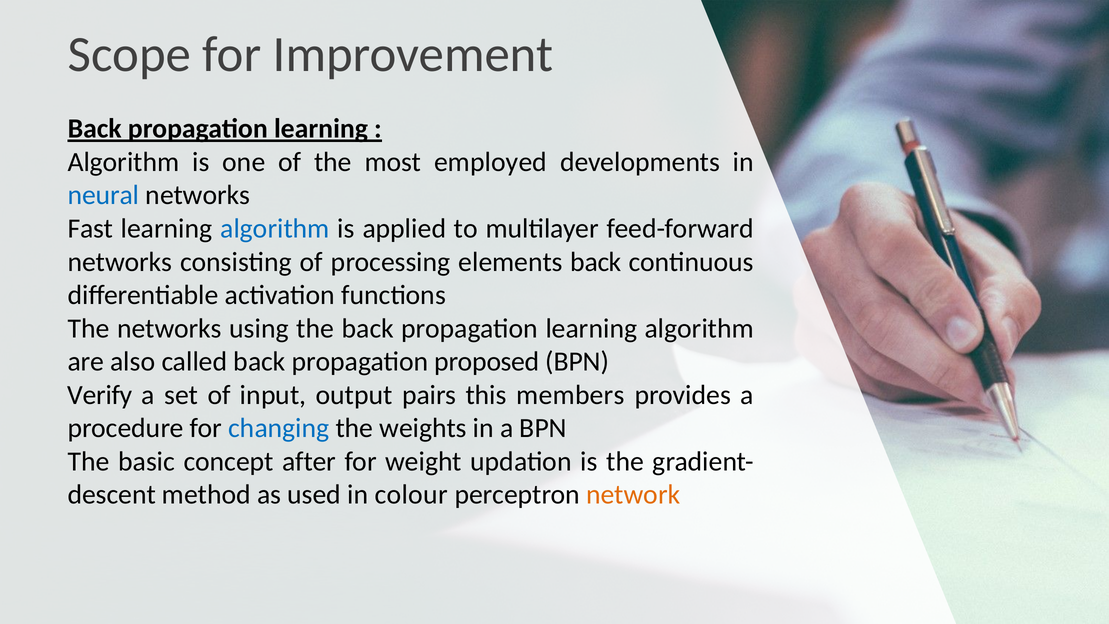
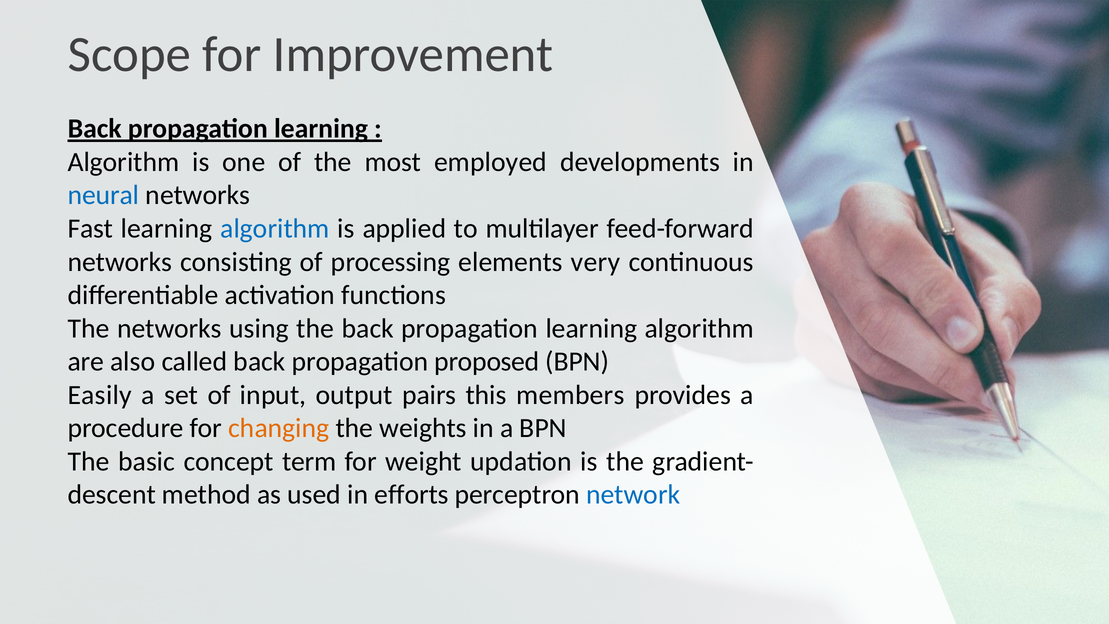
elements back: back -> very
Verify: Verify -> Easily
changing colour: blue -> orange
after: after -> term
colour: colour -> efforts
network colour: orange -> blue
